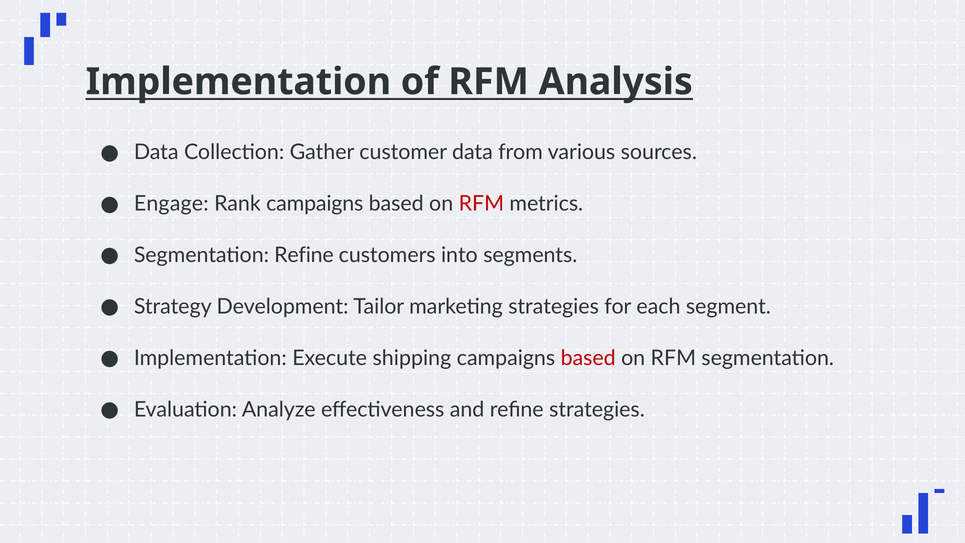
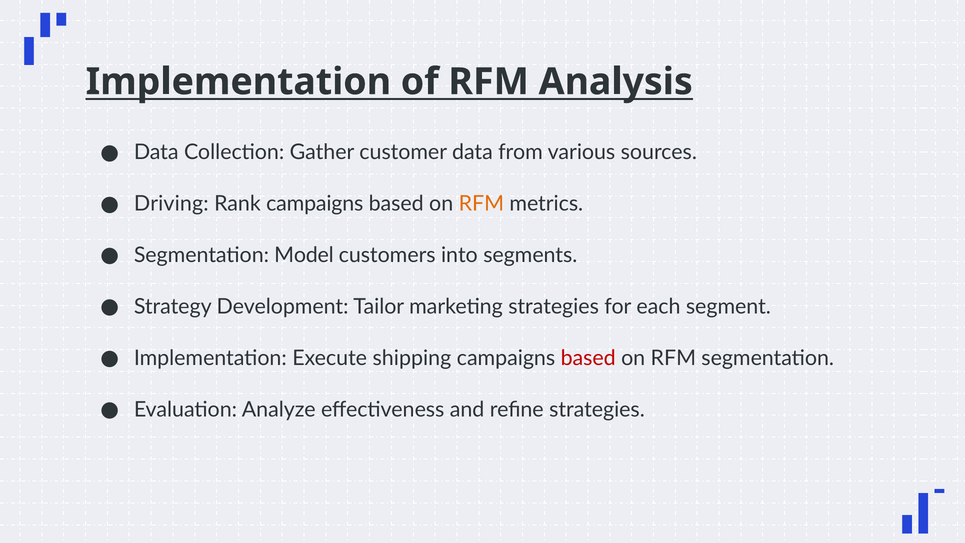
Engage: Engage -> Driving
RFM at (481, 204) colour: red -> orange
Segmentation Refine: Refine -> Model
